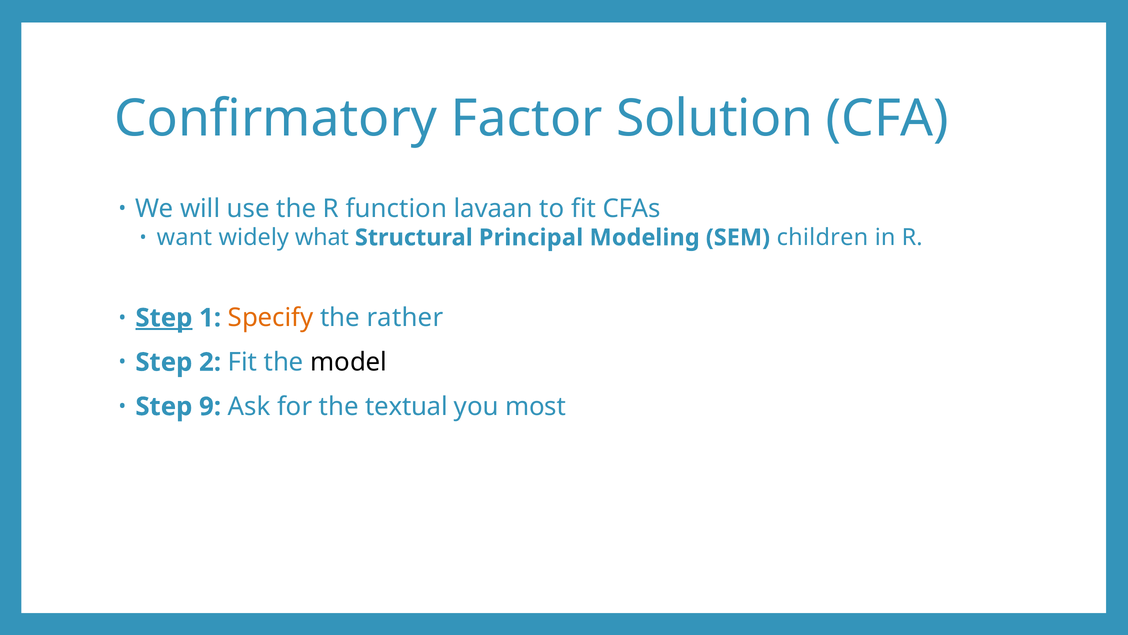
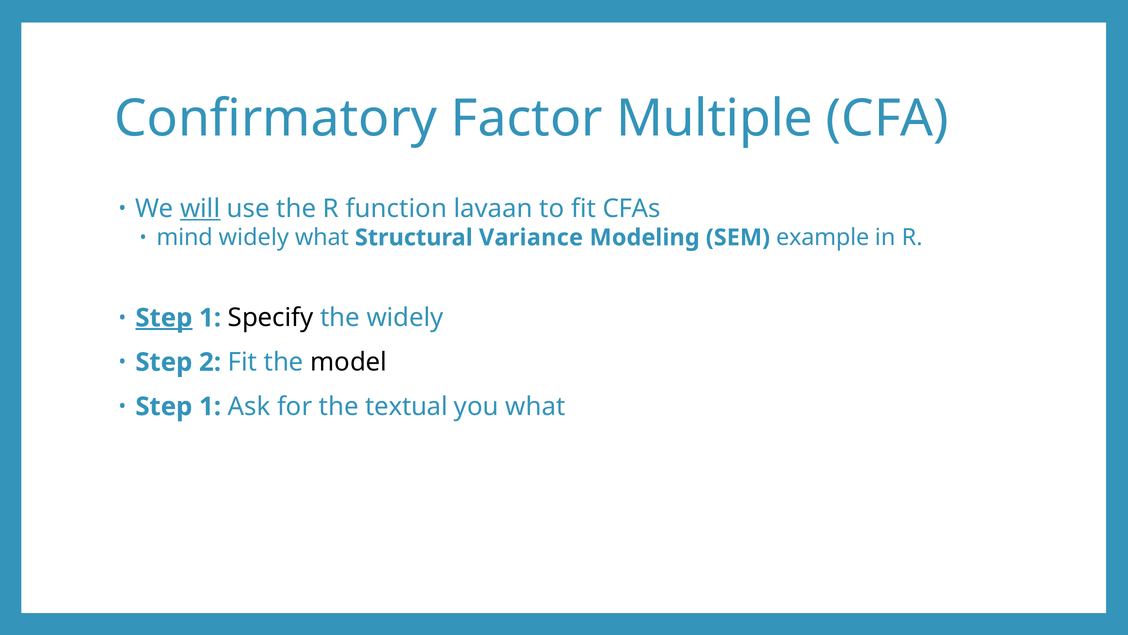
Solution: Solution -> Multiple
will underline: none -> present
want: want -> mind
Principal: Principal -> Variance
children: children -> example
Specify colour: orange -> black
the rather: rather -> widely
9 at (210, 406): 9 -> 1
you most: most -> what
